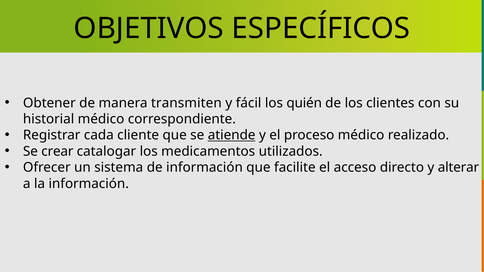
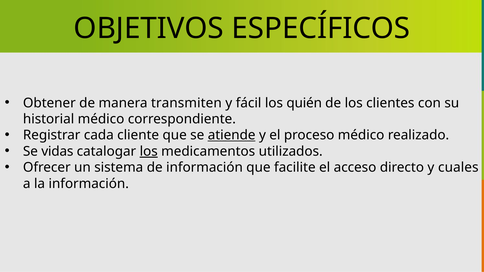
crear: crear -> vidas
los at (149, 151) underline: none -> present
alterar: alterar -> cuales
